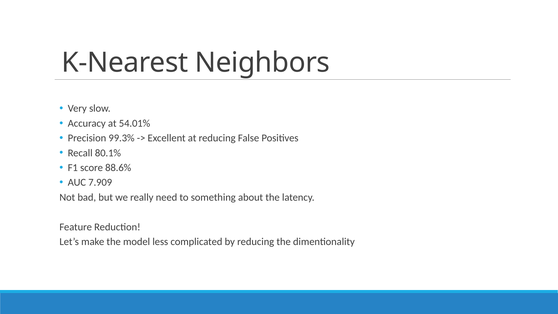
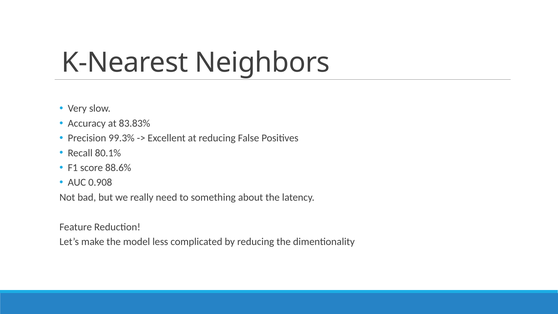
54.01%: 54.01% -> 83.83%
7.909: 7.909 -> 0.908
